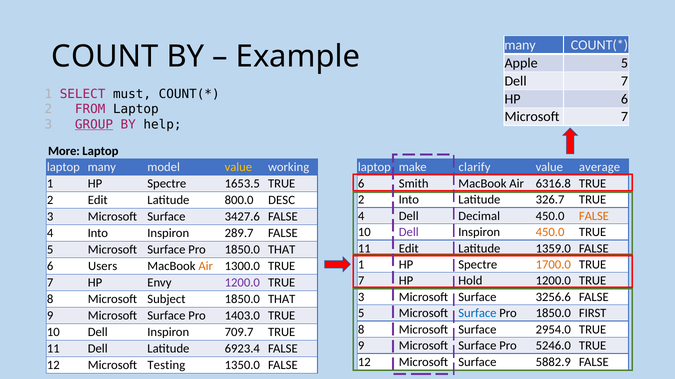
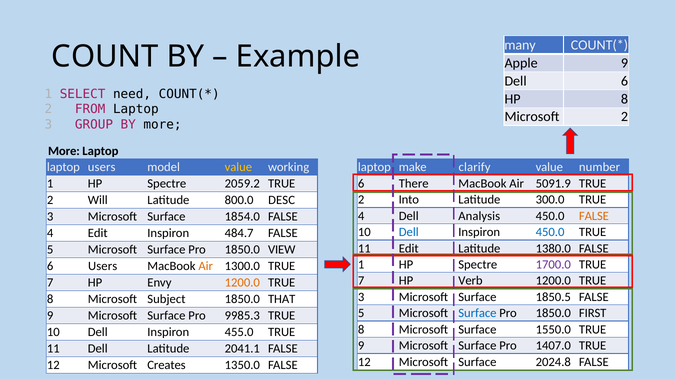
Apple 5: 5 -> 9
Dell 7: 7 -> 6
must: must -> need
HP 6: 6 -> 8
Microsoft 7: 7 -> 2
GROUP underline: present -> none
BY help: help -> more
many at (102, 168): many -> users
average: average -> number
Smith: Smith -> There
6316.8: 6316.8 -> 5091.9
1653.5: 1653.5 -> 2059.2
326.7: 326.7 -> 300.0
2 Edit: Edit -> Will
Decimal: Decimal -> Analysis
3427.6: 3427.6 -> 1854.0
Dell at (409, 233) colour: purple -> blue
450.0 at (550, 233) colour: orange -> blue
4 Into: Into -> Edit
289.7: 289.7 -> 484.7
1359.0: 1359.0 -> 1380.0
Pro 1850.0 THAT: THAT -> VIEW
1700.0 colour: orange -> purple
Hold: Hold -> Verb
1200.0 at (242, 283) colour: purple -> orange
3256.6: 3256.6 -> 1850.5
1403.0: 1403.0 -> 9985.3
2954.0: 2954.0 -> 1550.0
709.7: 709.7 -> 455.0
5246.0: 5246.0 -> 1407.0
6923.4: 6923.4 -> 2041.1
5882.9: 5882.9 -> 2024.8
Testing: Testing -> Creates
